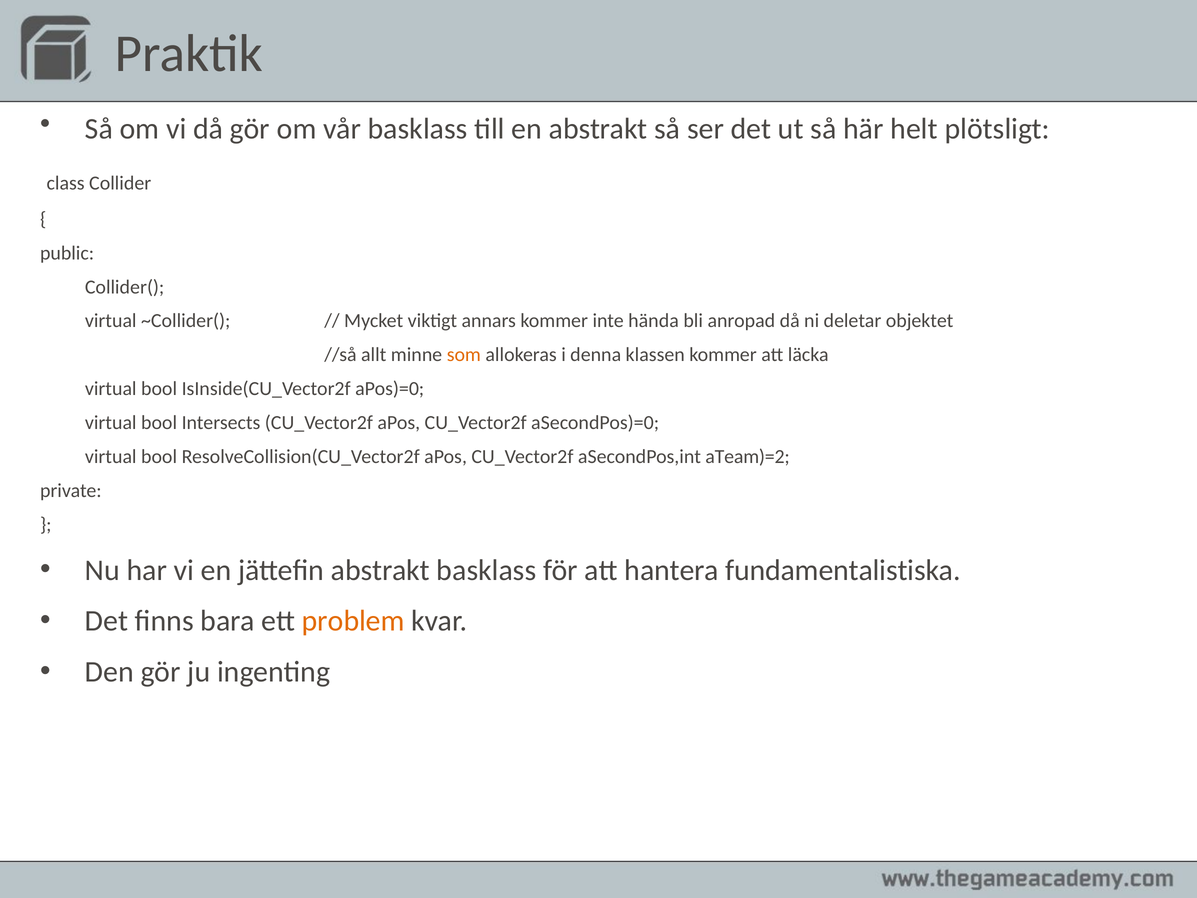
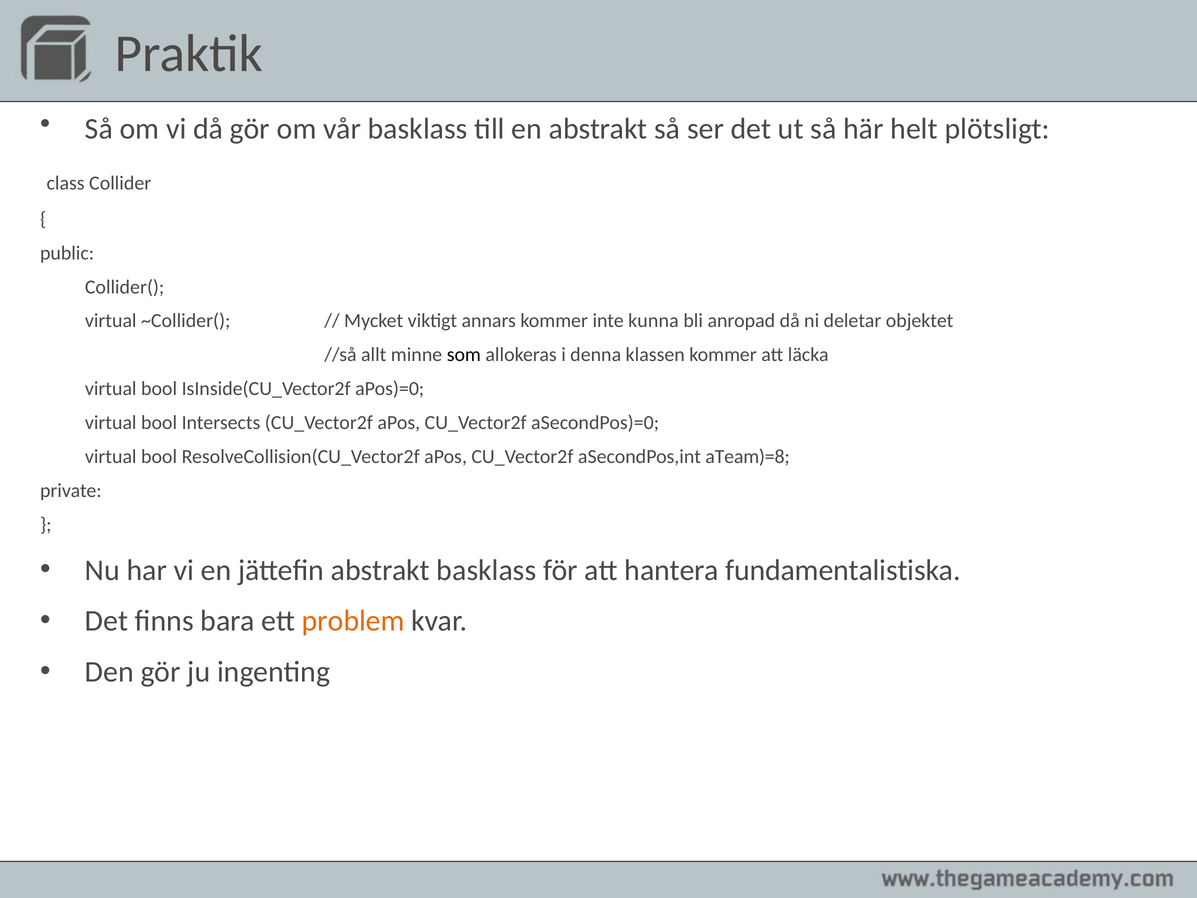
hända: hända -> kunna
som colour: orange -> black
aTeam)=2: aTeam)=2 -> aTeam)=8
